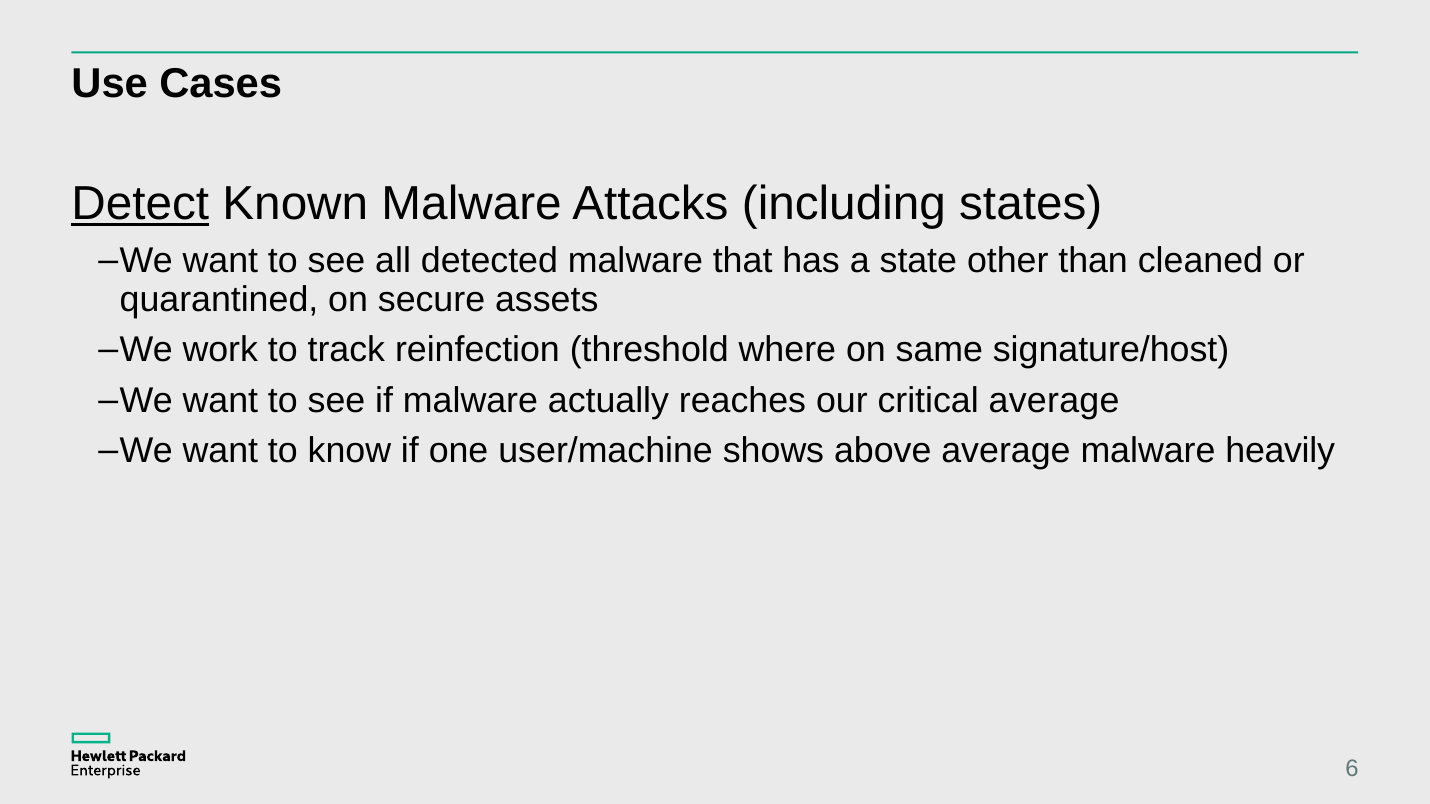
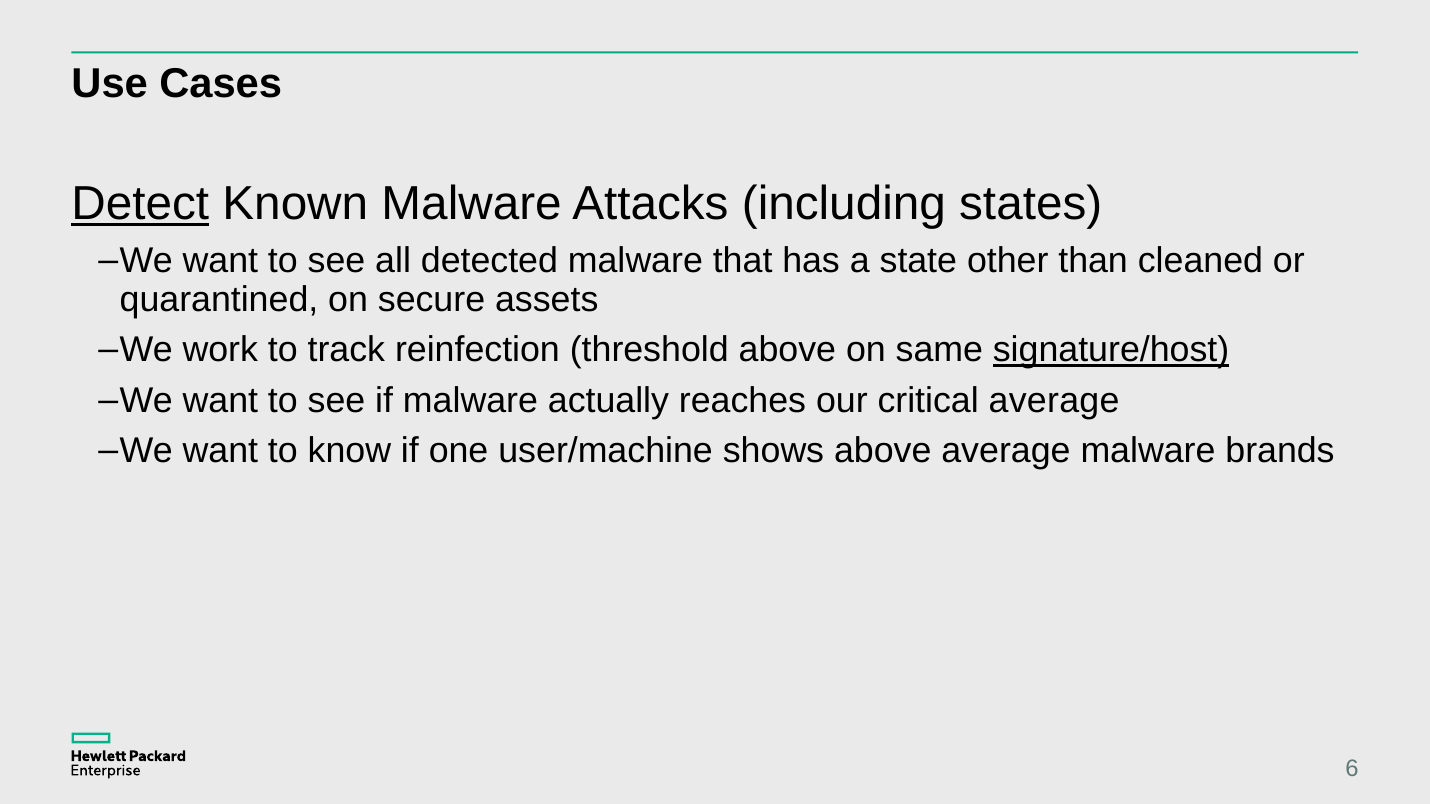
threshold where: where -> above
signature/host underline: none -> present
heavily: heavily -> brands
